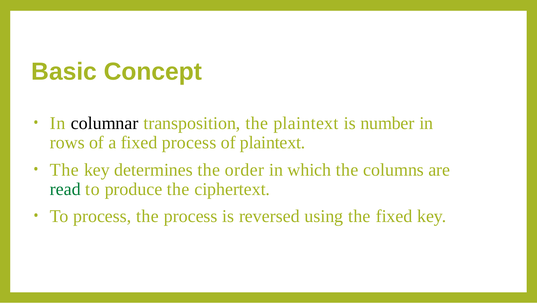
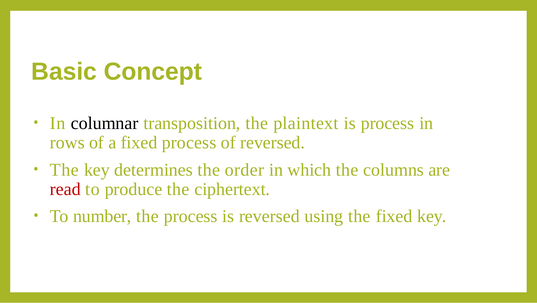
is number: number -> process
of plaintext: plaintext -> reversed
read colour: green -> red
To process: process -> number
